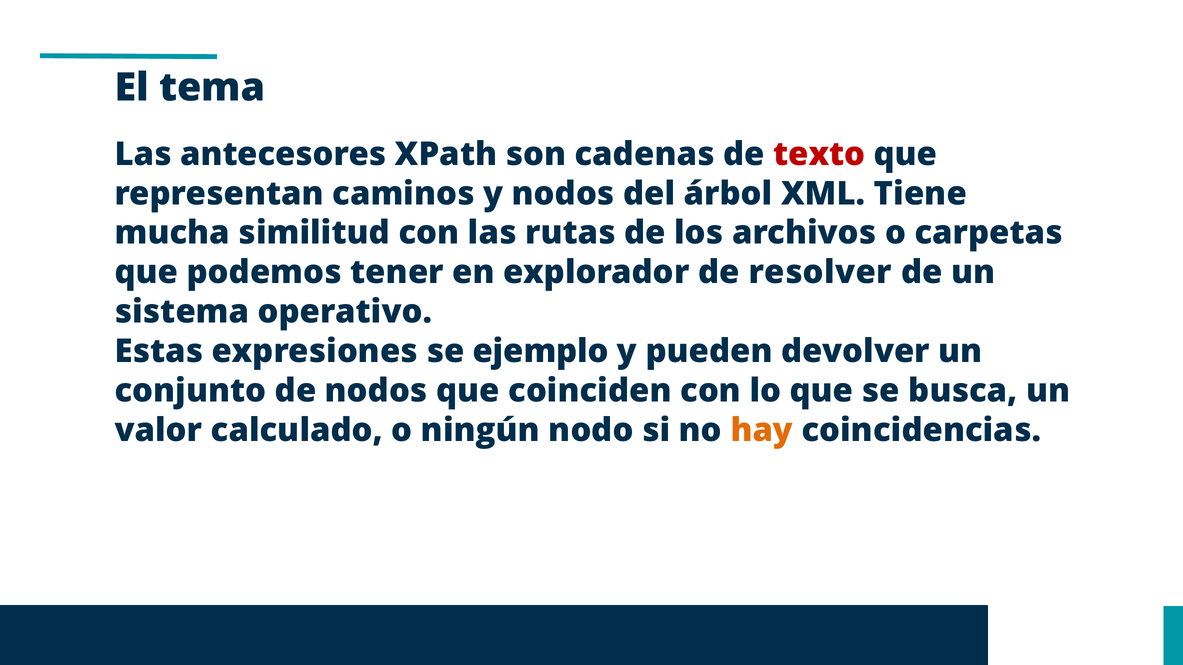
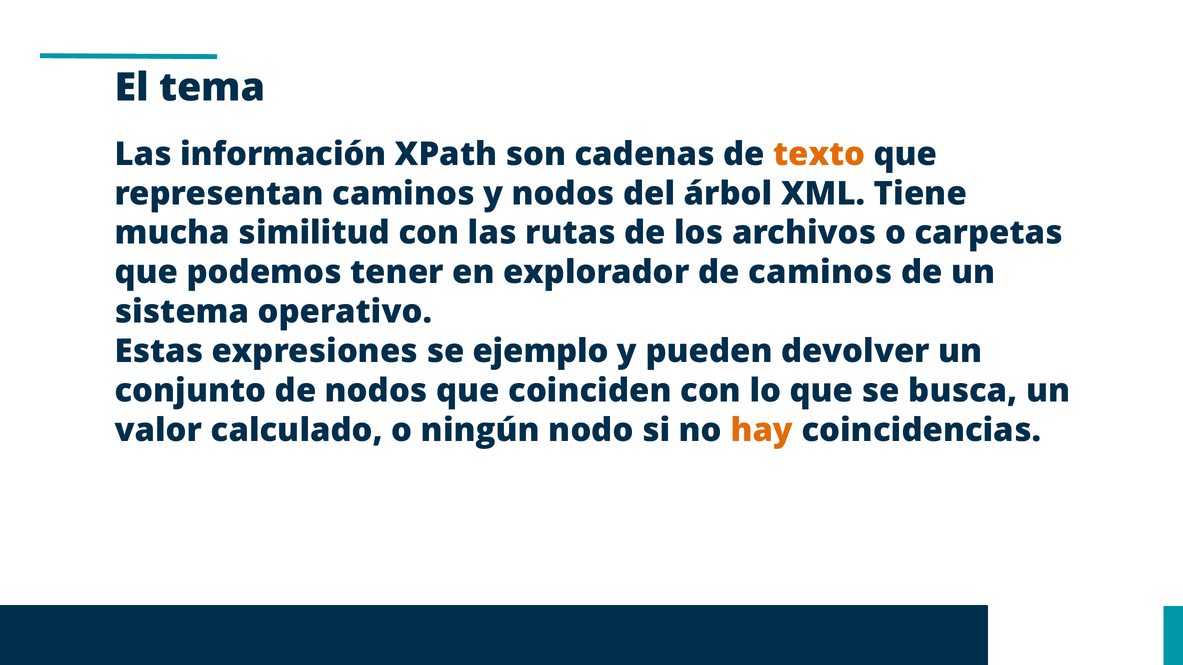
antecesores: antecesores -> información
texto colour: red -> orange
de resolver: resolver -> caminos
